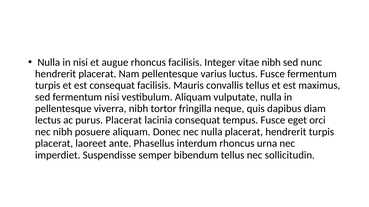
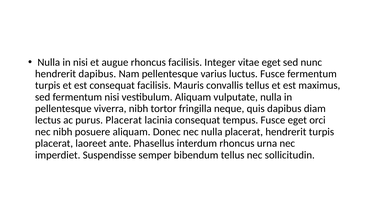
vitae nibh: nibh -> eget
hendrerit placerat: placerat -> dapibus
